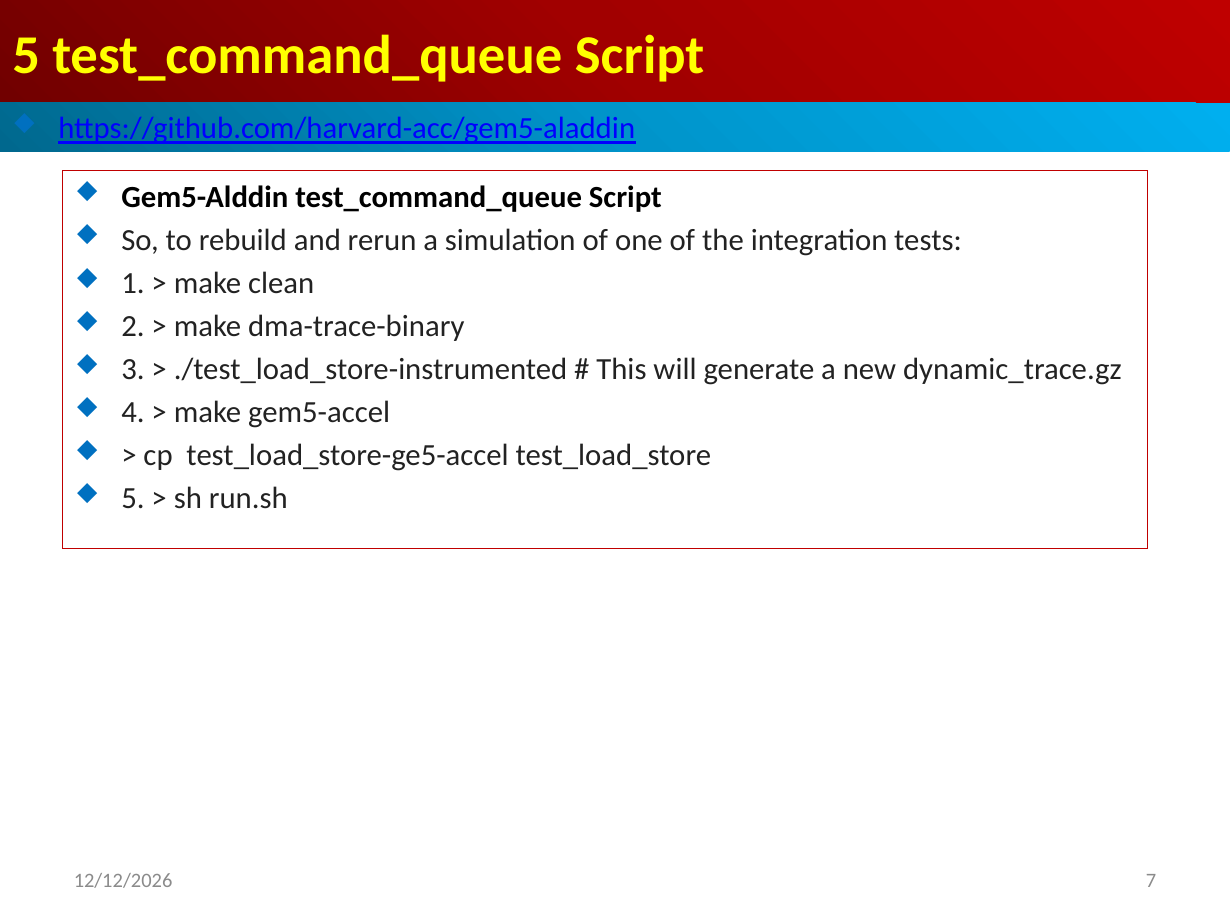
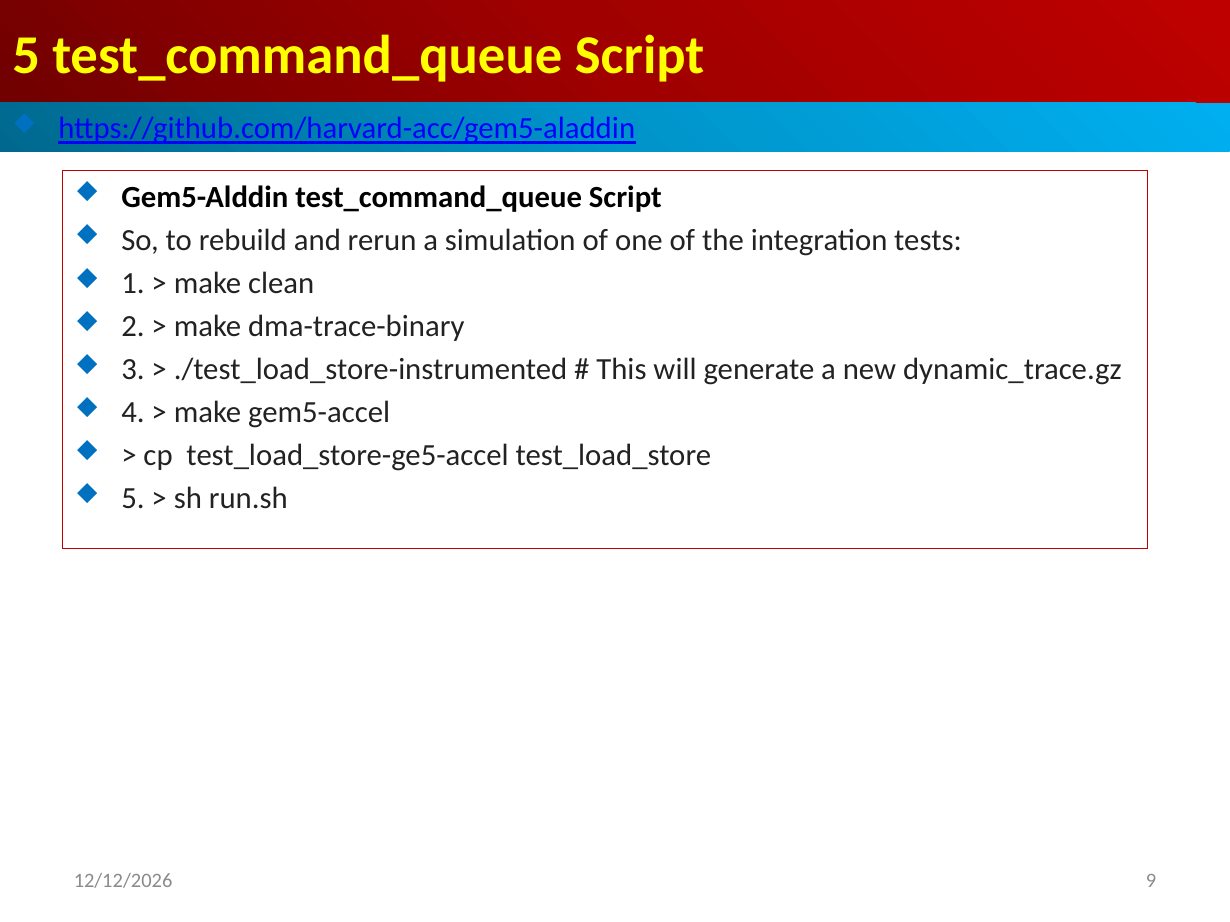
7: 7 -> 9
